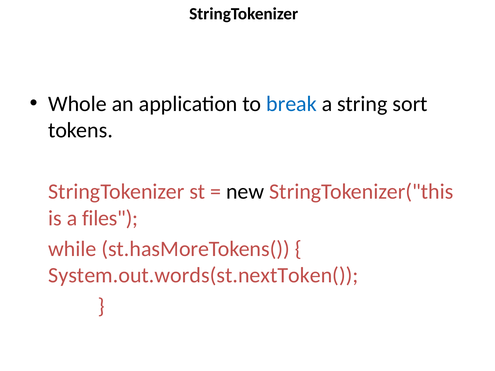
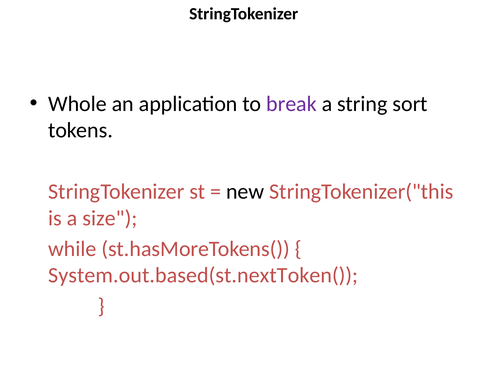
break colour: blue -> purple
files: files -> size
System.out.words(st.nextToken(: System.out.words(st.nextToken( -> System.out.based(st.nextToken(
